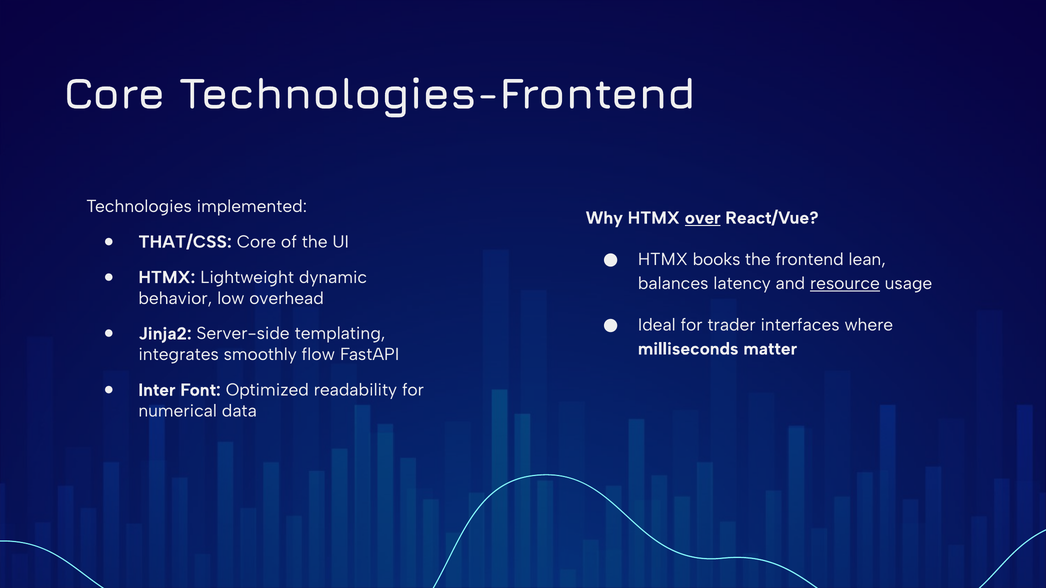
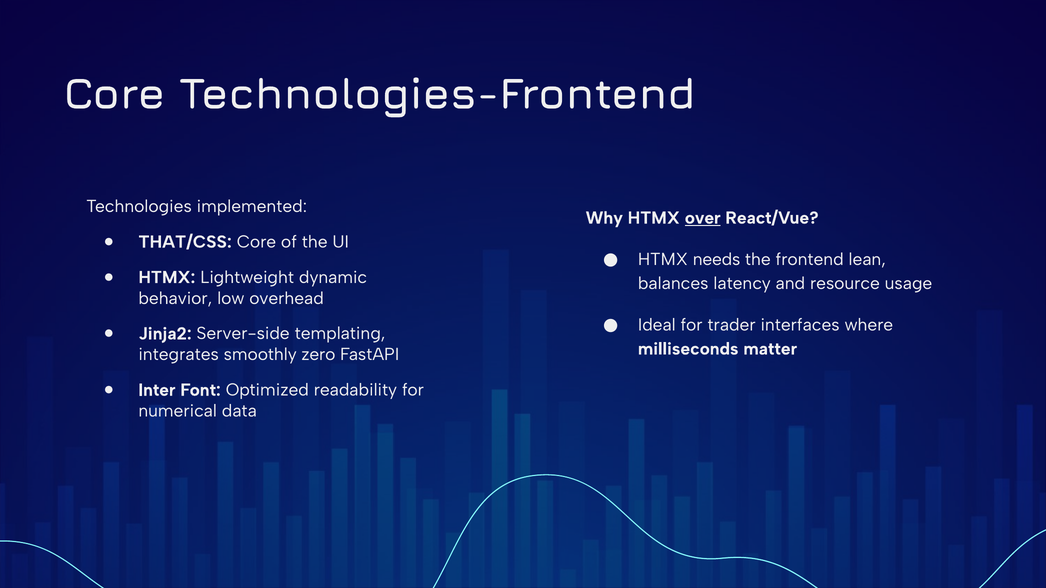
books: books -> needs
resource underline: present -> none
flow: flow -> zero
